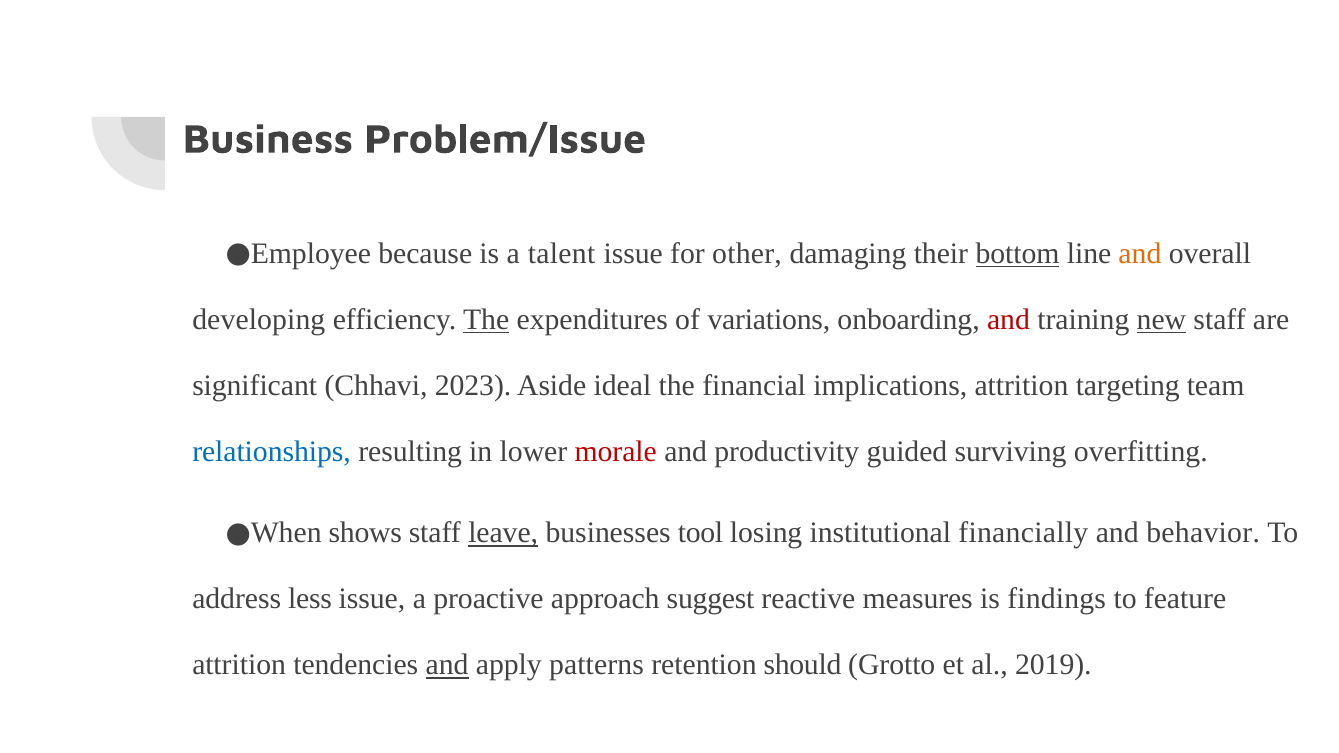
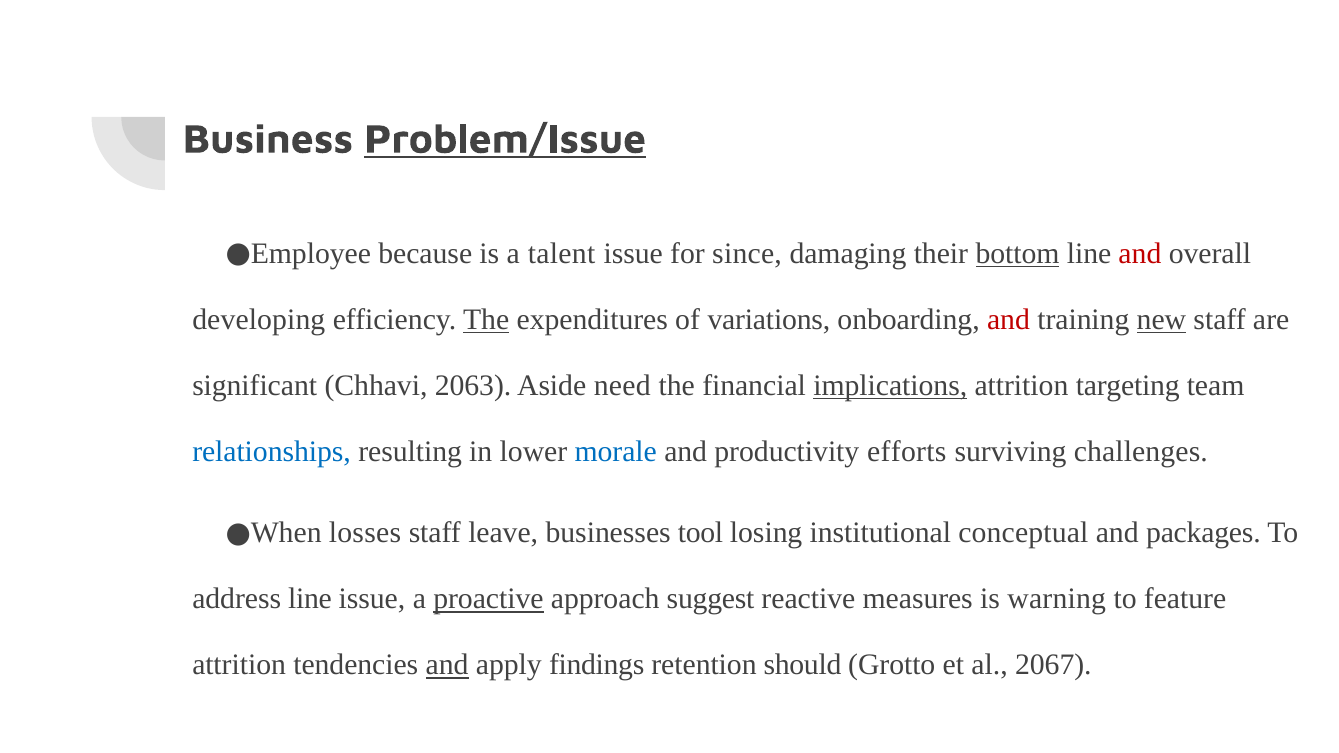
Problem/Issue underline: none -> present
other: other -> since
and at (1140, 254) colour: orange -> red
2023: 2023 -> 2063
ideal: ideal -> need
implications underline: none -> present
morale colour: red -> blue
guided: guided -> efforts
overfitting: overfitting -> challenges
shows: shows -> losses
leave underline: present -> none
financially: financially -> conceptual
behavior: behavior -> packages
address less: less -> line
proactive underline: none -> present
findings: findings -> warning
patterns: patterns -> findings
2019: 2019 -> 2067
